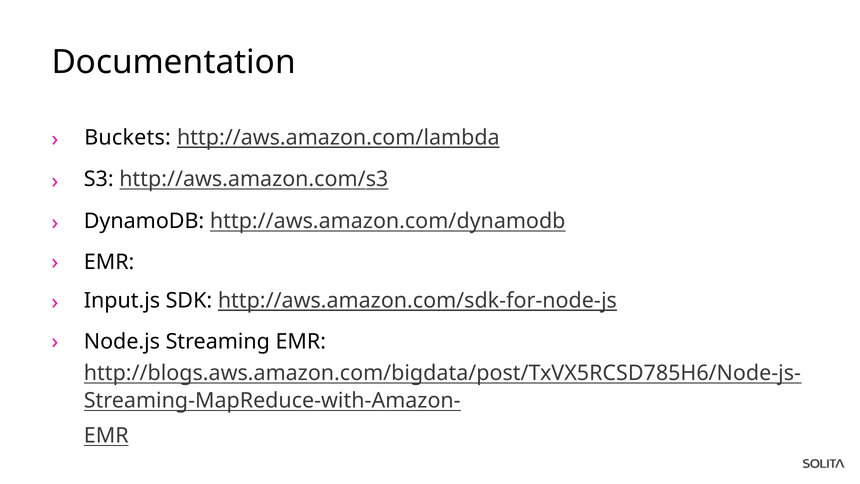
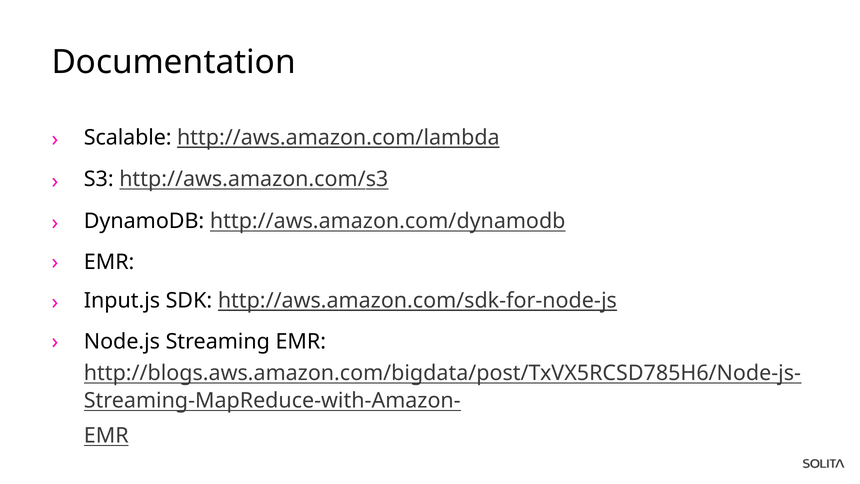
Buckets: Buckets -> Scalable
